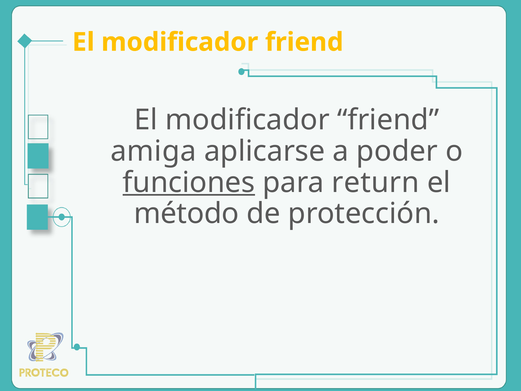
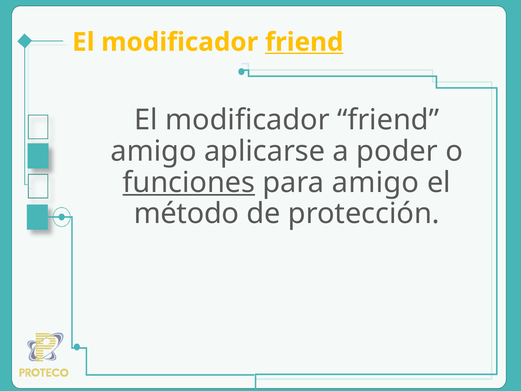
friend at (304, 42) underline: none -> present
amiga at (153, 151): amiga -> amigo
para return: return -> amigo
